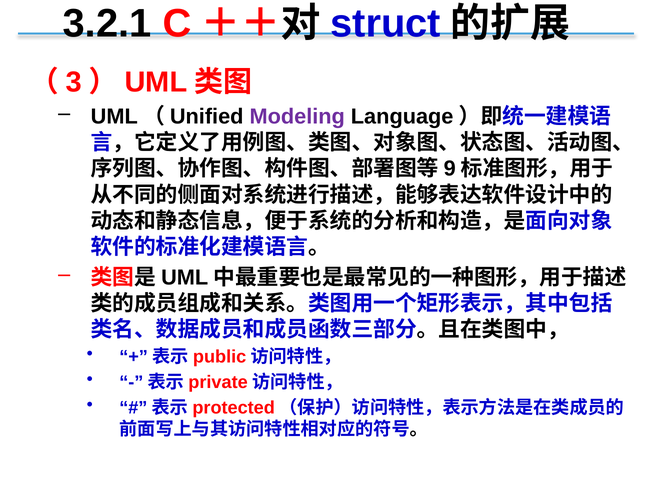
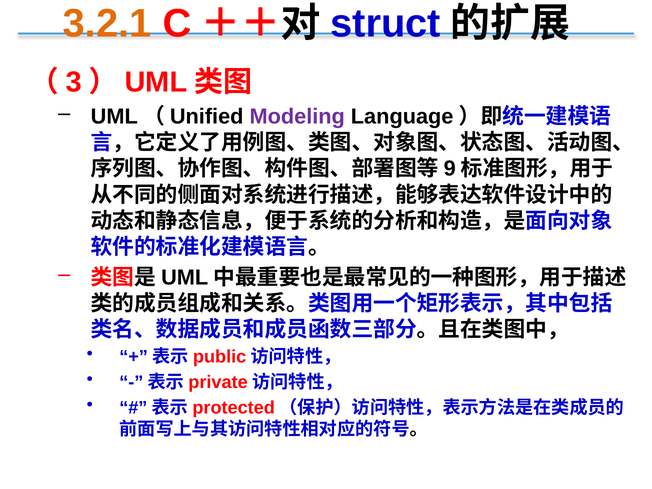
3.2.1 colour: black -> orange
